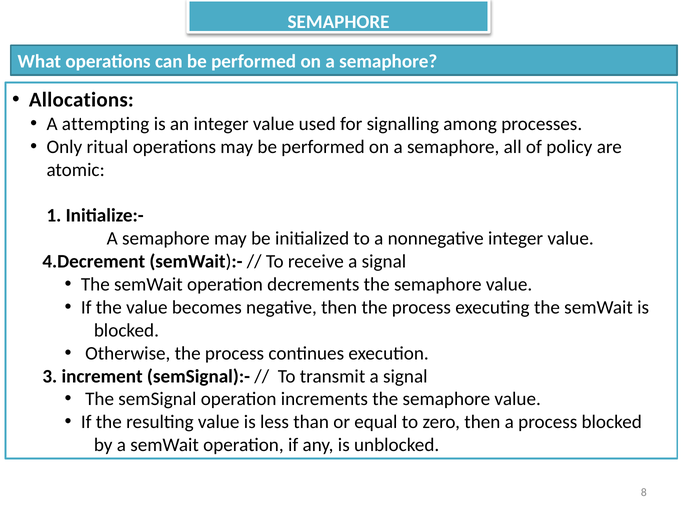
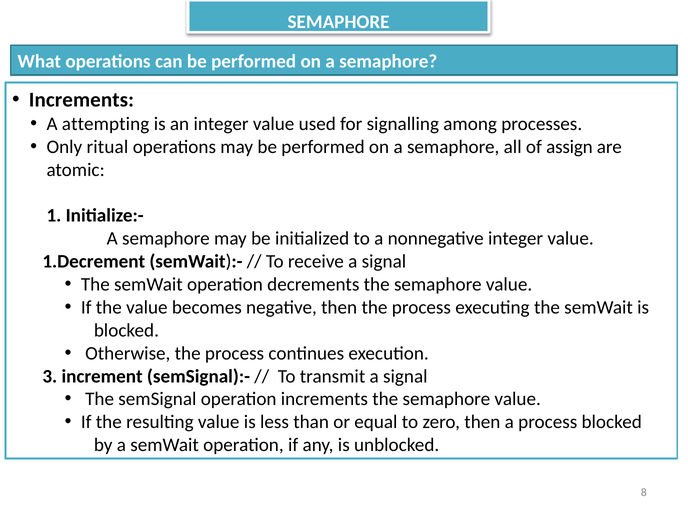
Allocations at (81, 100): Allocations -> Increments
policy: policy -> assign
4.Decrement: 4.Decrement -> 1.Decrement
